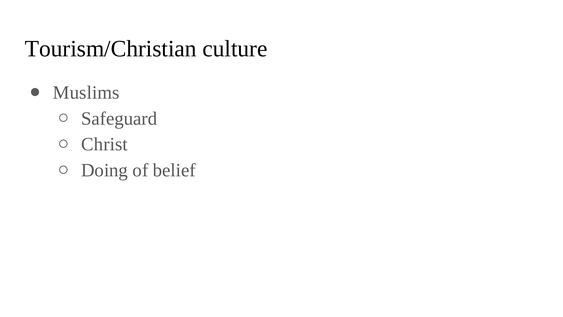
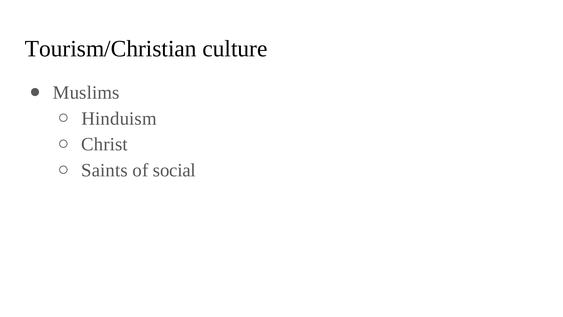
Safeguard: Safeguard -> Hinduism
Doing: Doing -> Saints
belief: belief -> social
